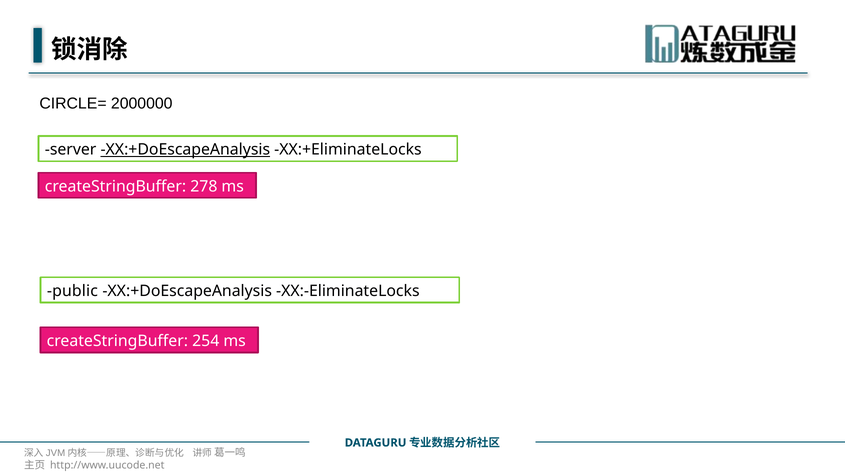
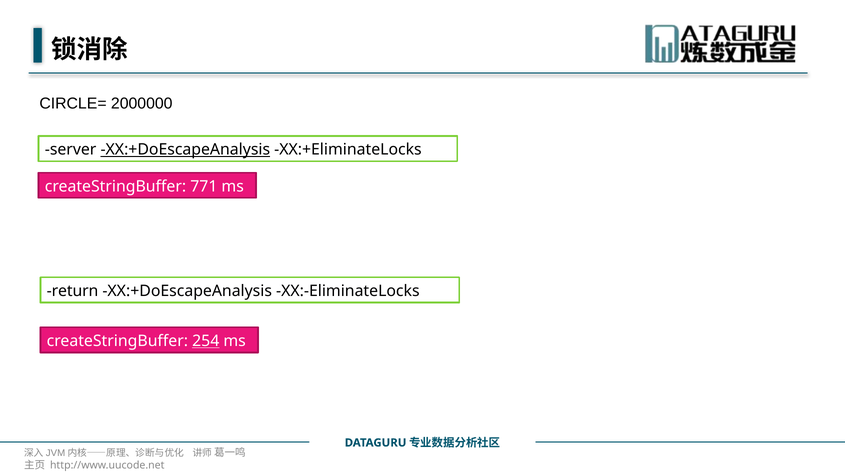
278: 278 -> 771
public: public -> return
254 underline: none -> present
